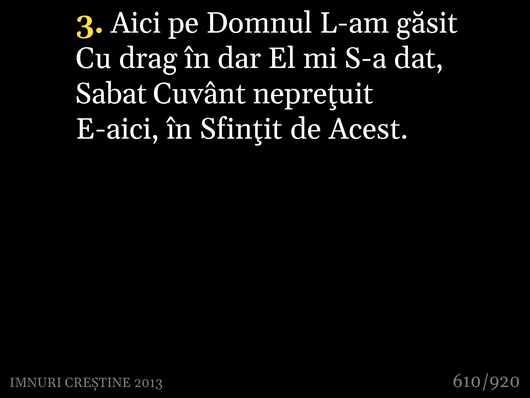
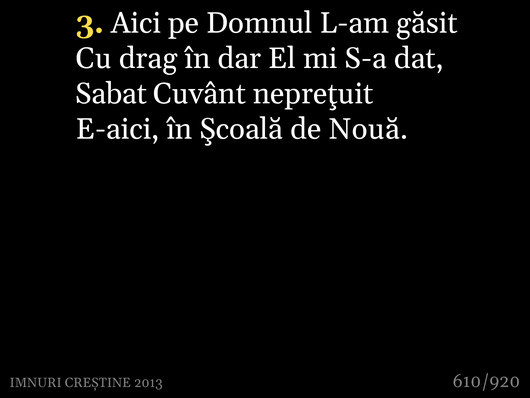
Sfinţit: Sfinţit -> Şcoală
Acest: Acest -> Nouă
